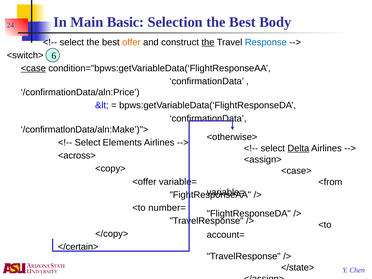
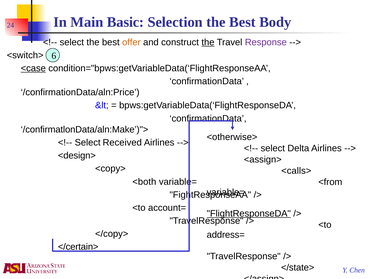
Response colour: blue -> purple
Elements: Elements -> Received
Delta underline: present -> none
<across>: <across> -> <design>
<case>: <case> -> <calls>
<offer: <offer -> <both
number=: number= -> account=
FlightResponseDA underline: none -> present
account=: account= -> address=
